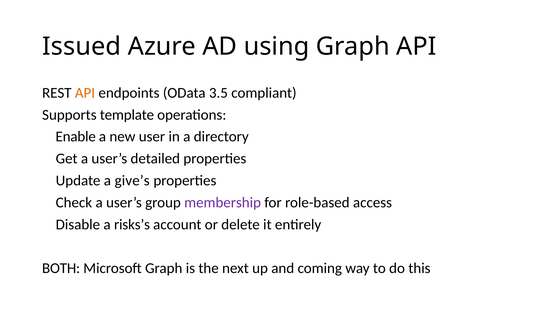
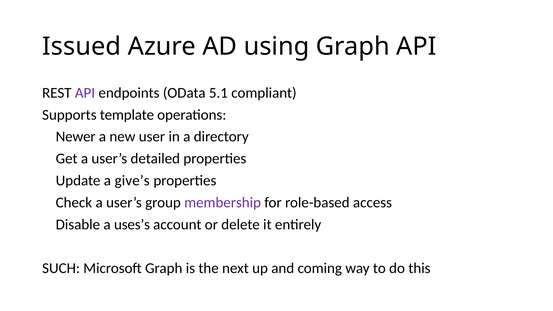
API at (85, 93) colour: orange -> purple
3.5: 3.5 -> 5.1
Enable: Enable -> Newer
risks’s: risks’s -> uses’s
BOTH: BOTH -> SUCH
